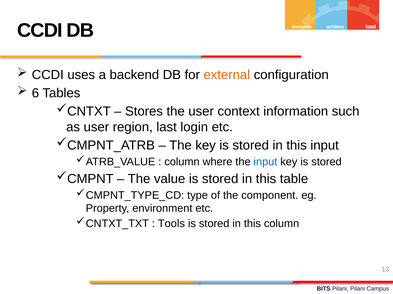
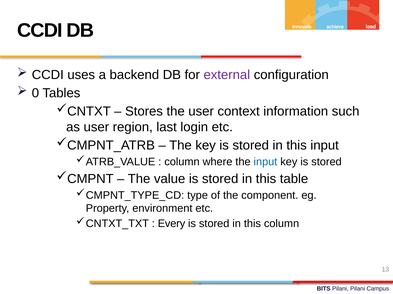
external colour: orange -> purple
6: 6 -> 0
Tools: Tools -> Every
